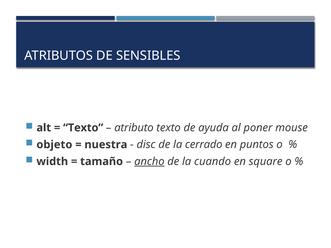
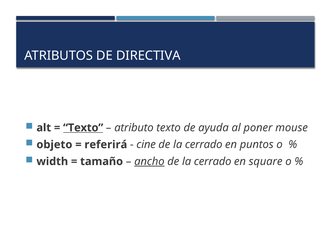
SENSIBLES: SENSIBLES -> DIRECTIVA
Texto at (83, 128) underline: none -> present
nuestra: nuestra -> referirá
disc: disc -> cine
cuando at (213, 162): cuando -> cerrado
